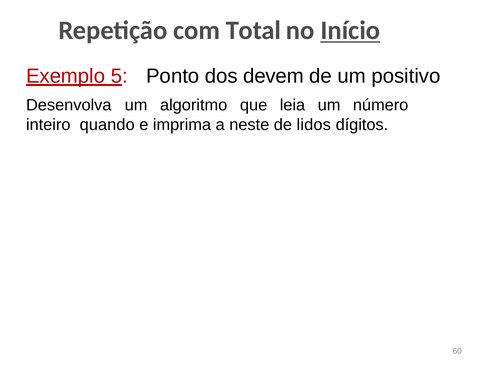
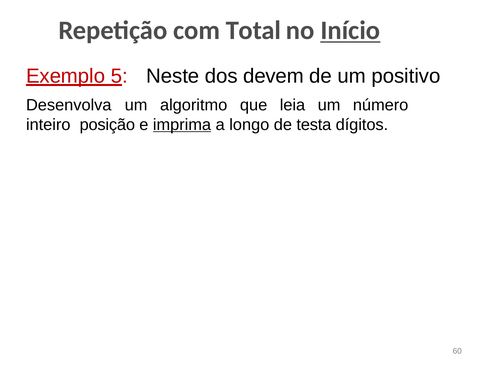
Ponto: Ponto -> Neste
quando: quando -> posição
imprima underline: none -> present
neste: neste -> longo
lidos: lidos -> testa
